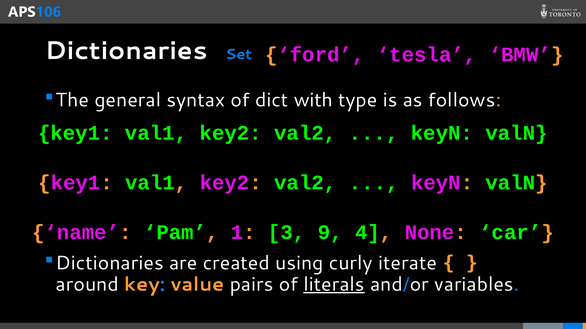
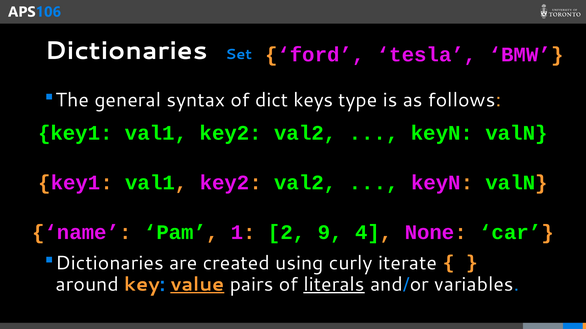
with: with -> keys
3: 3 -> 2
value underline: none -> present
